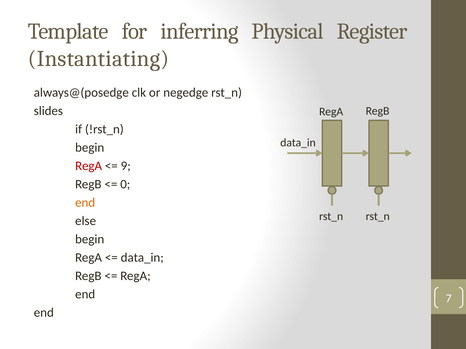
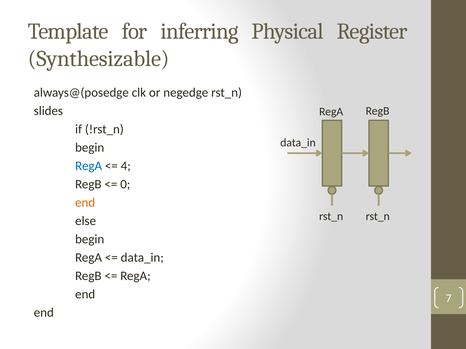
Instantiating: Instantiating -> Synthesizable
RegA at (89, 166) colour: red -> blue
9: 9 -> 4
